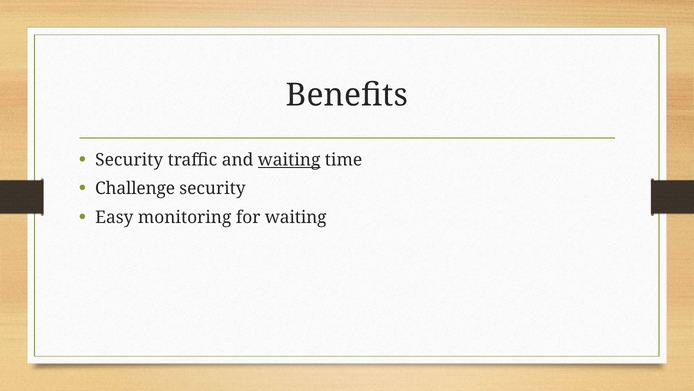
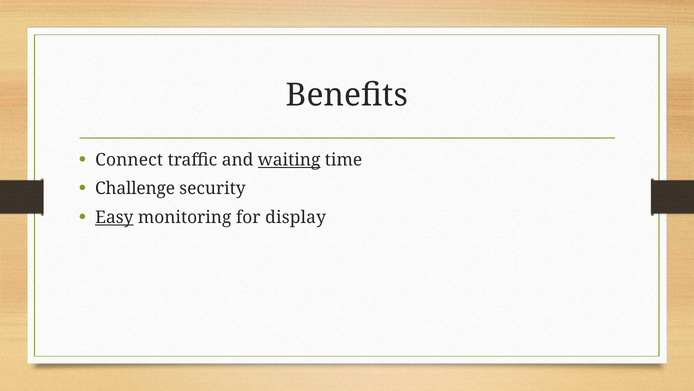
Security at (129, 160): Security -> Connect
Easy underline: none -> present
for waiting: waiting -> display
